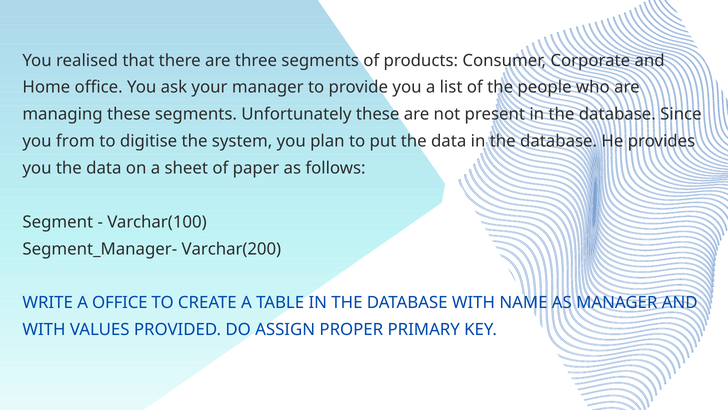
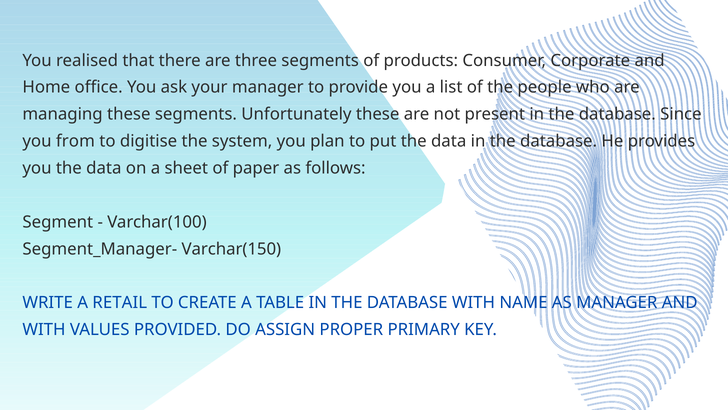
Varchar(200: Varchar(200 -> Varchar(150
A OFFICE: OFFICE -> RETAIL
